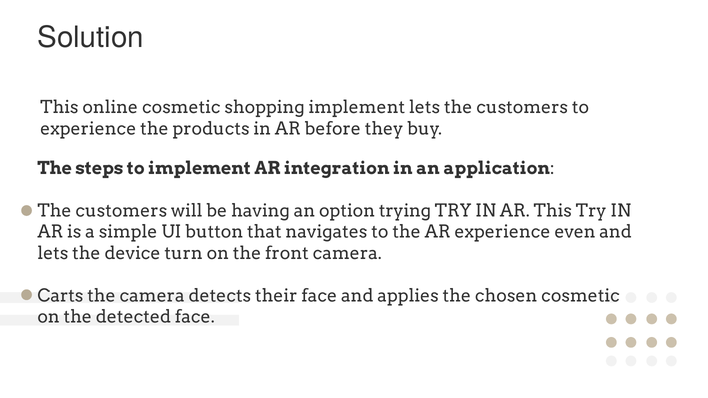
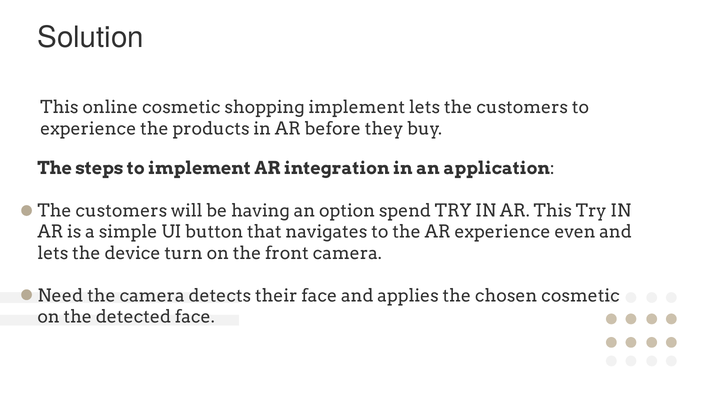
trying: trying -> spend
Carts: Carts -> Need
